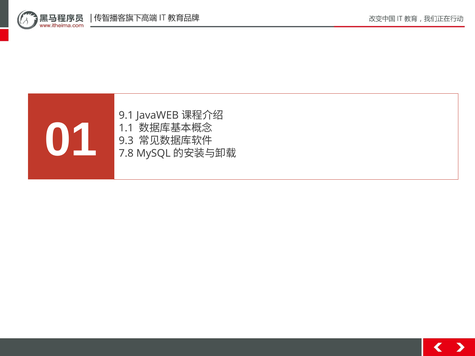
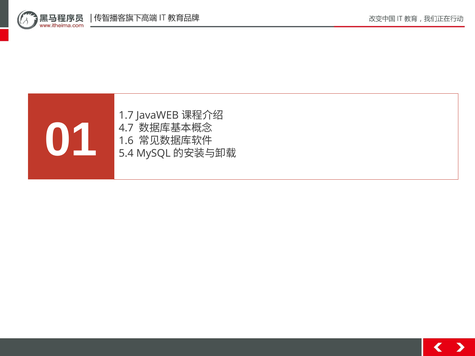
9.1: 9.1 -> 1.7
1.1: 1.1 -> 4.7
9.3: 9.3 -> 1.6
7.8: 7.8 -> 5.4
